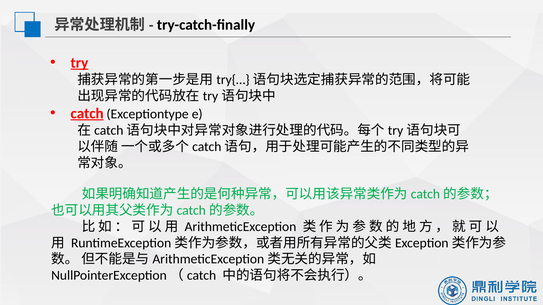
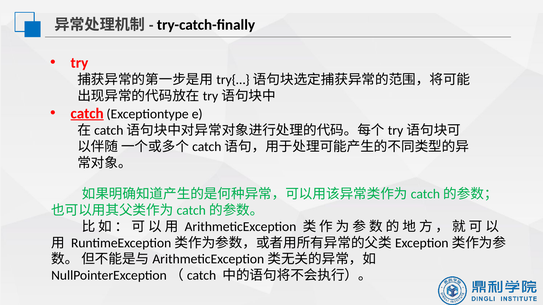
try underline: present -> none
